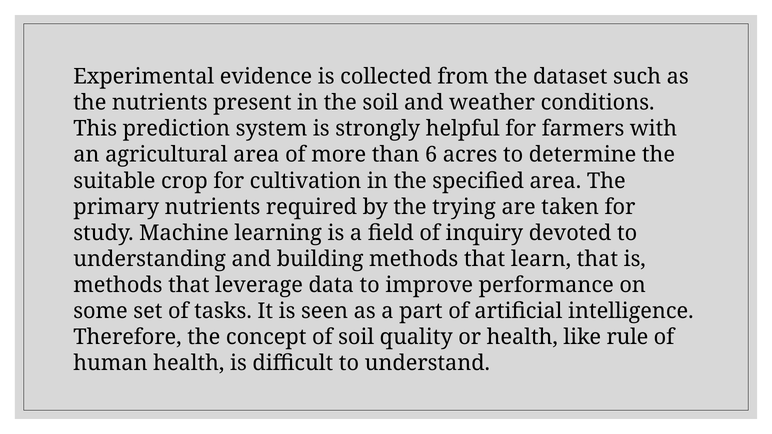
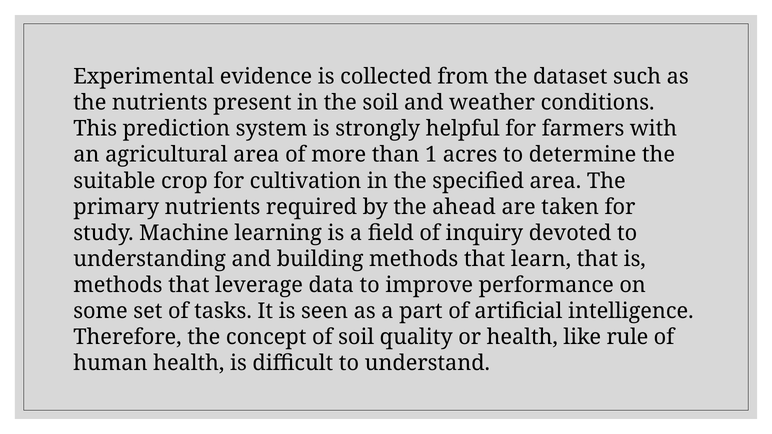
6: 6 -> 1
trying: trying -> ahead
